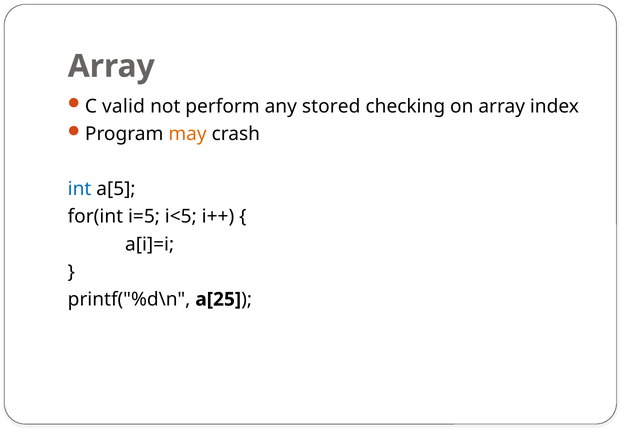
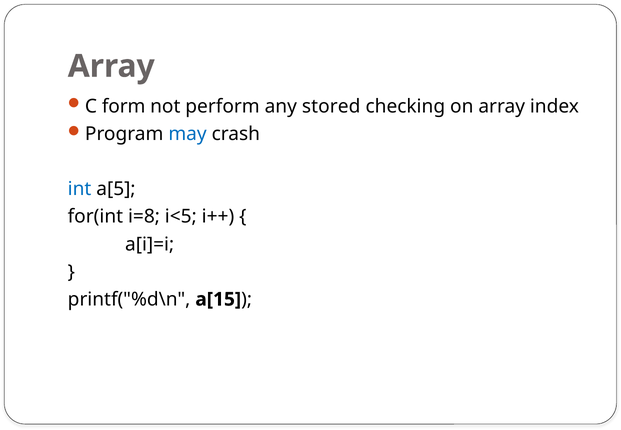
valid: valid -> form
may colour: orange -> blue
i=5: i=5 -> i=8
a[25: a[25 -> a[15
